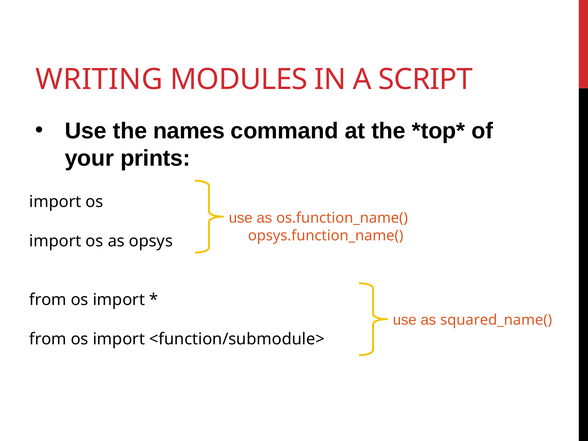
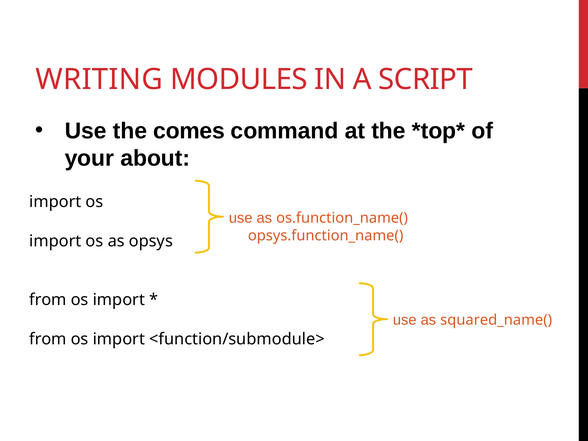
names: names -> comes
prints: prints -> about
